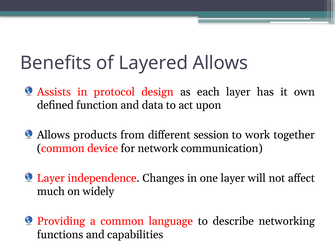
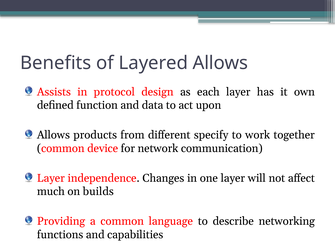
session: session -> specify
widely: widely -> builds
